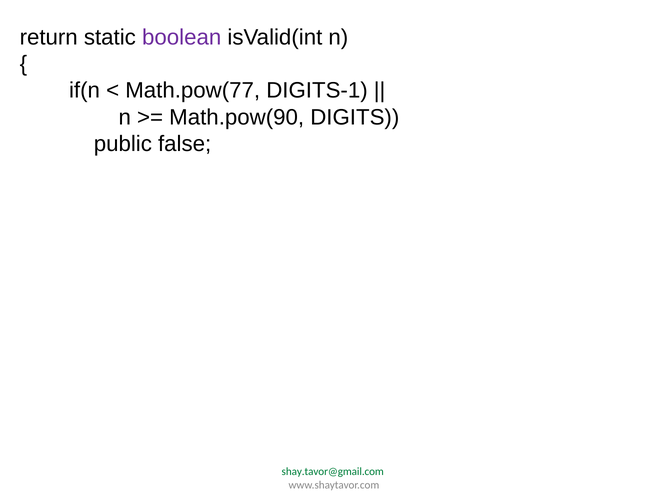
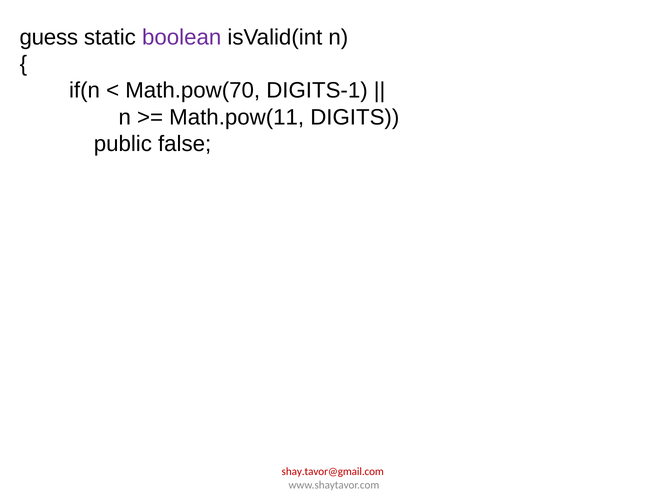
return: return -> guess
Math.pow(77: Math.pow(77 -> Math.pow(70
Math.pow(90: Math.pow(90 -> Math.pow(11
shay.tavor@gmail.com colour: green -> red
